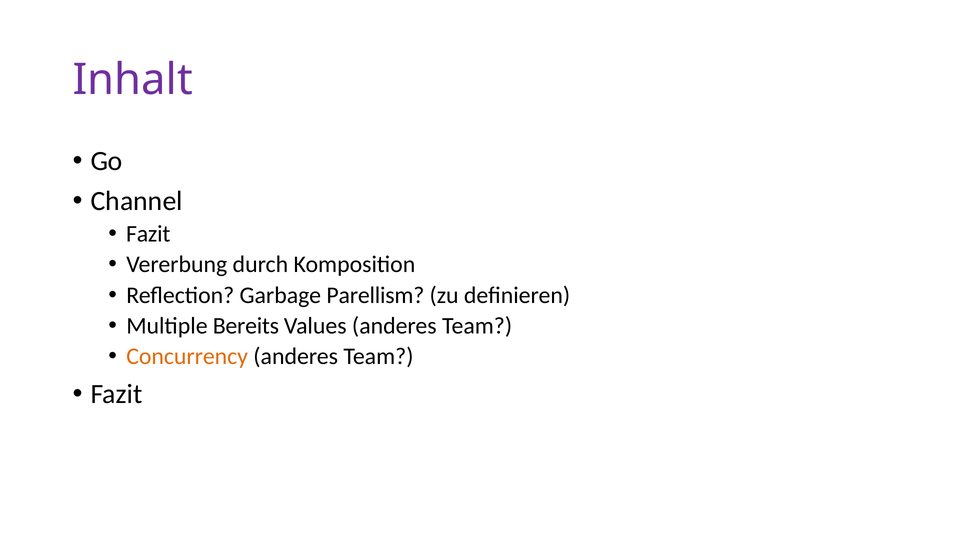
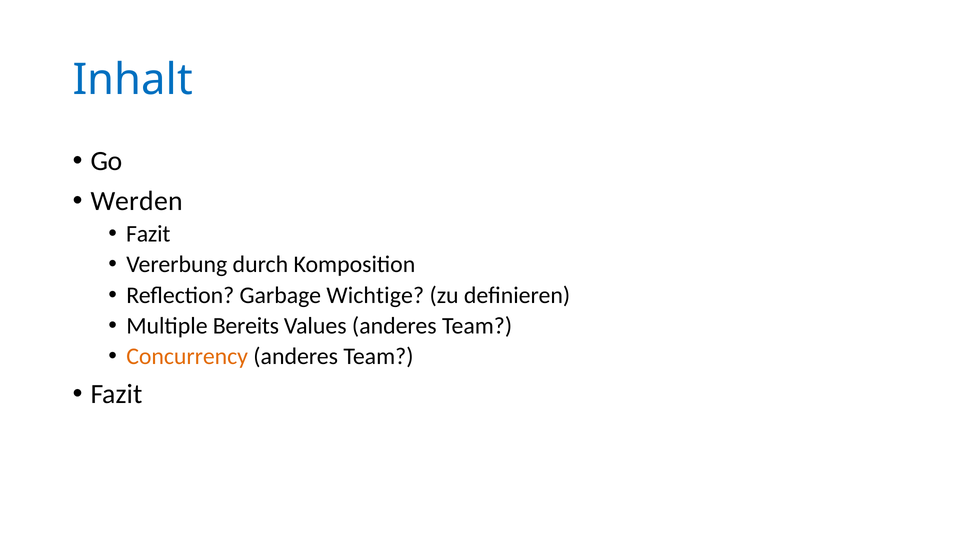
Inhalt colour: purple -> blue
Channel: Channel -> Werden
Parellism: Parellism -> Wichtige
